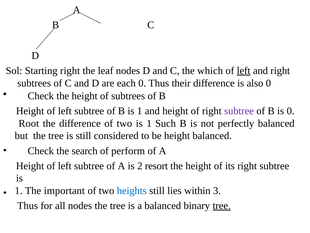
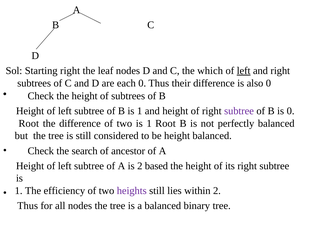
1 Such: Such -> Root
perform: perform -> ancestor
resort: resort -> based
important: important -> efficiency
heights colour: blue -> purple
within 3: 3 -> 2
tree at (222, 205) underline: present -> none
